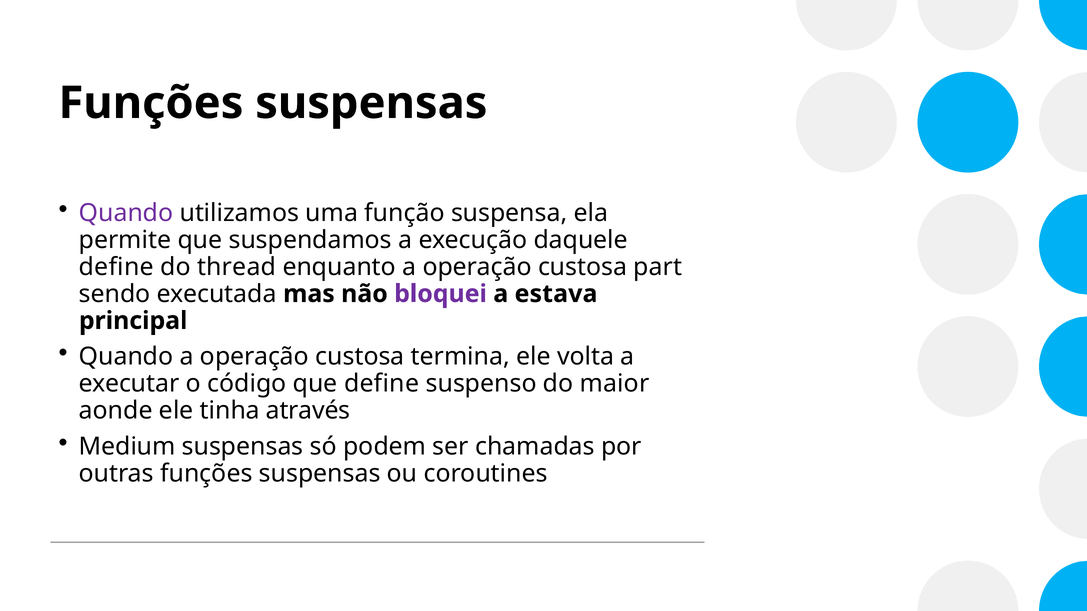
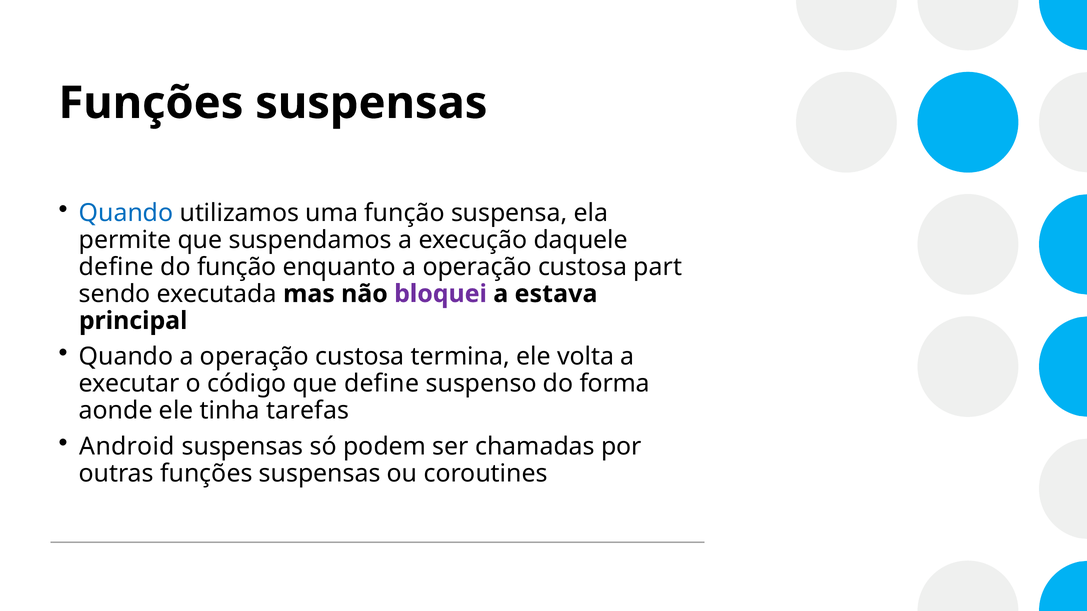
Quando at (126, 213) colour: purple -> blue
do thread: thread -> função
maior: maior -> forma
através: através -> tarefas
Medium: Medium -> Android
